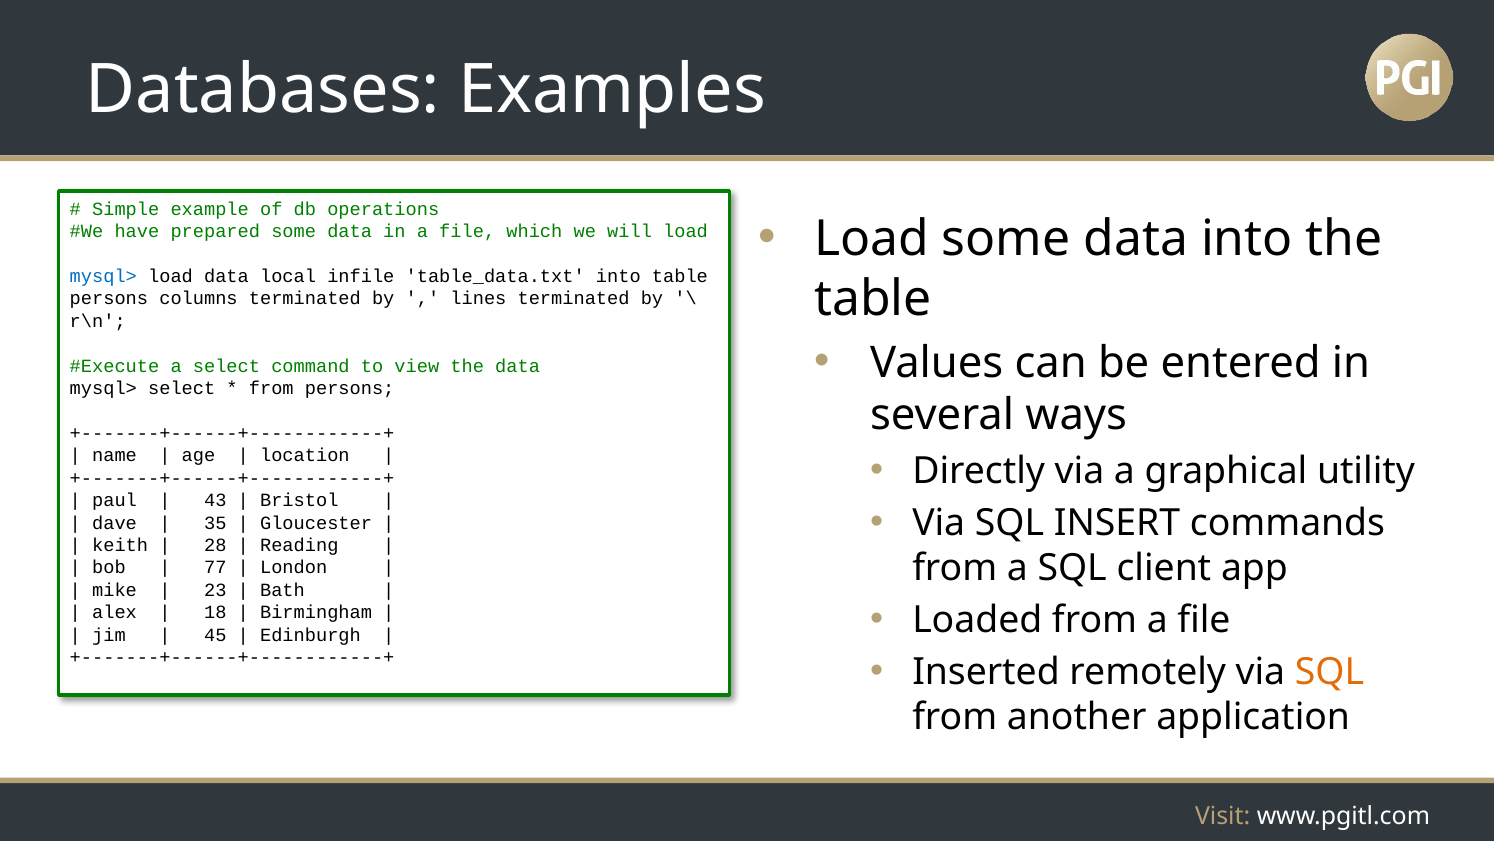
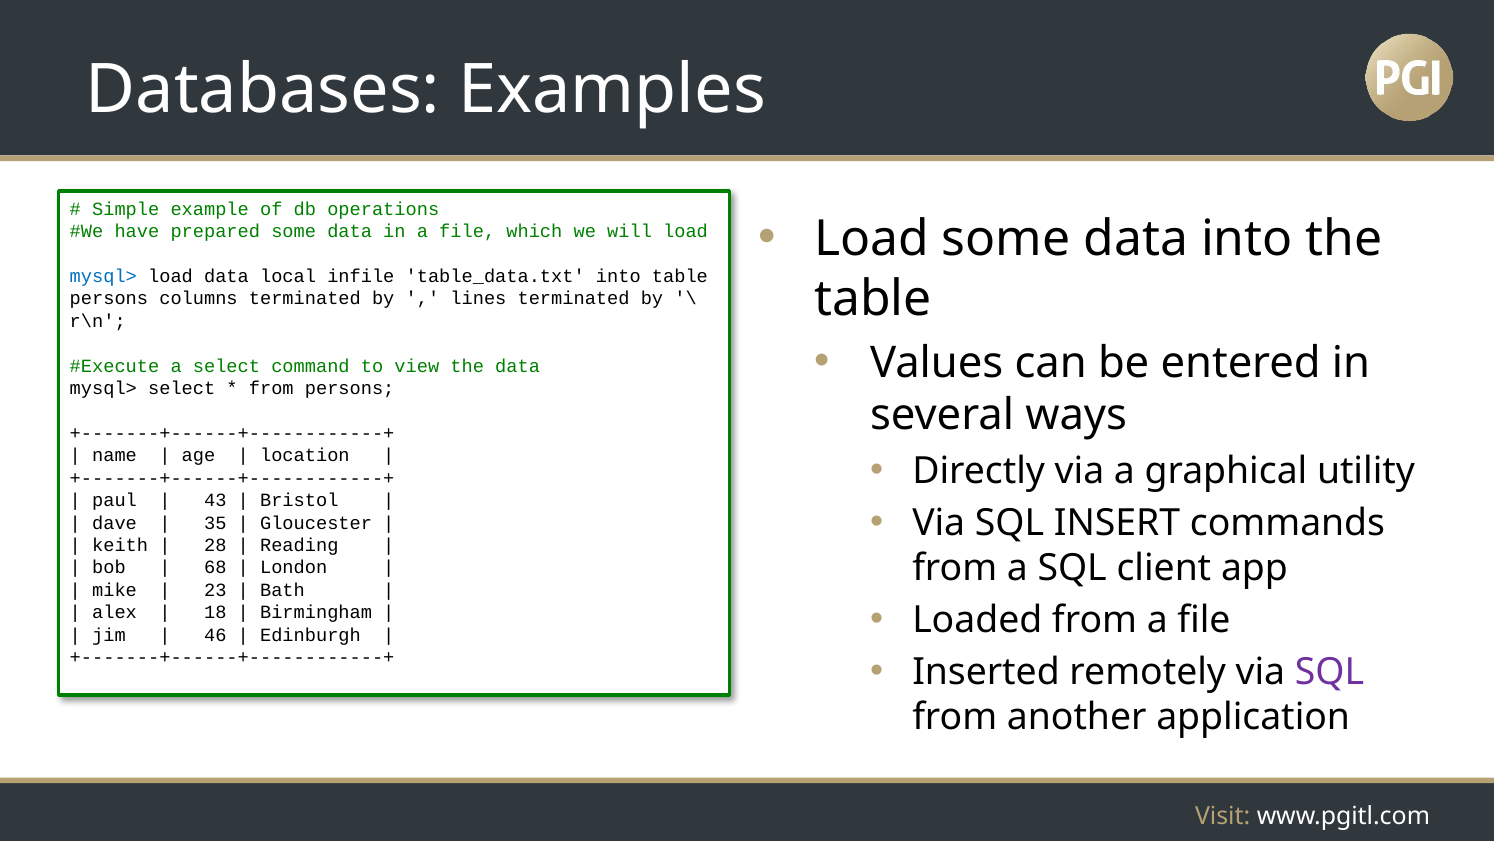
77: 77 -> 68
45: 45 -> 46
SQL at (1330, 672) colour: orange -> purple
